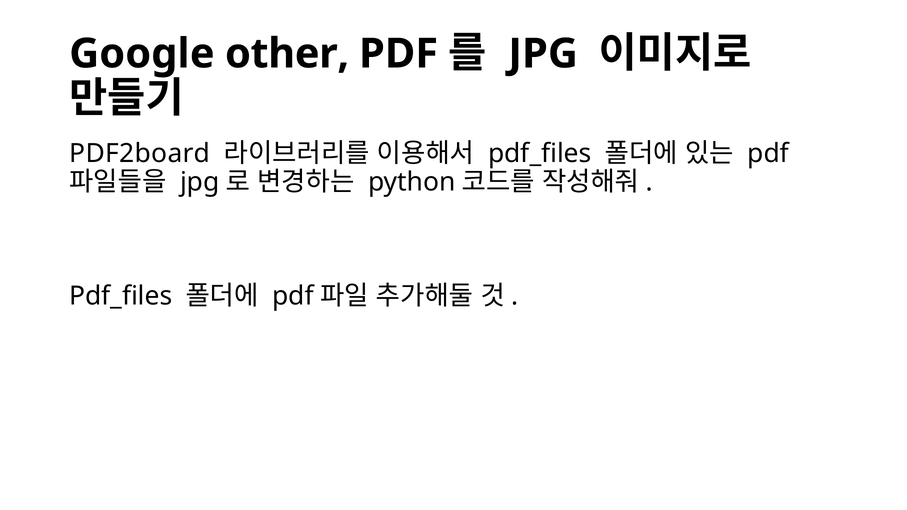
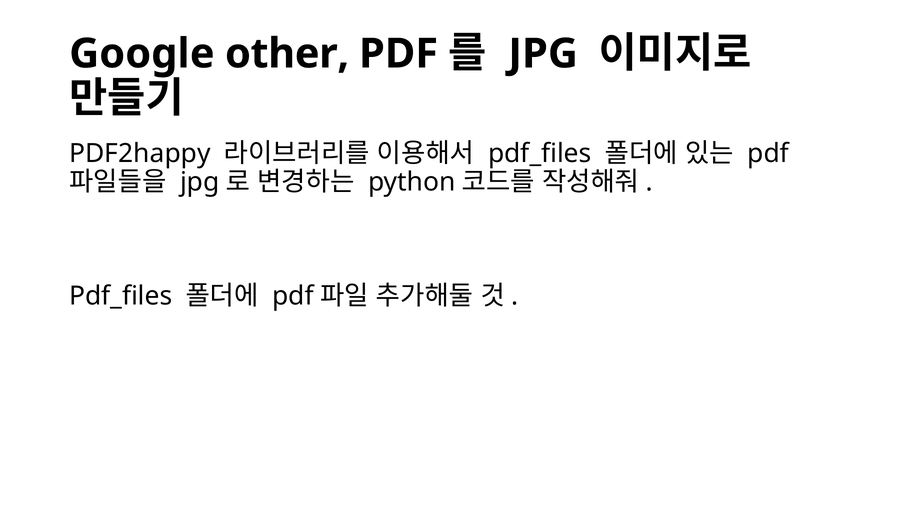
PDF2board: PDF2board -> PDF2happy
